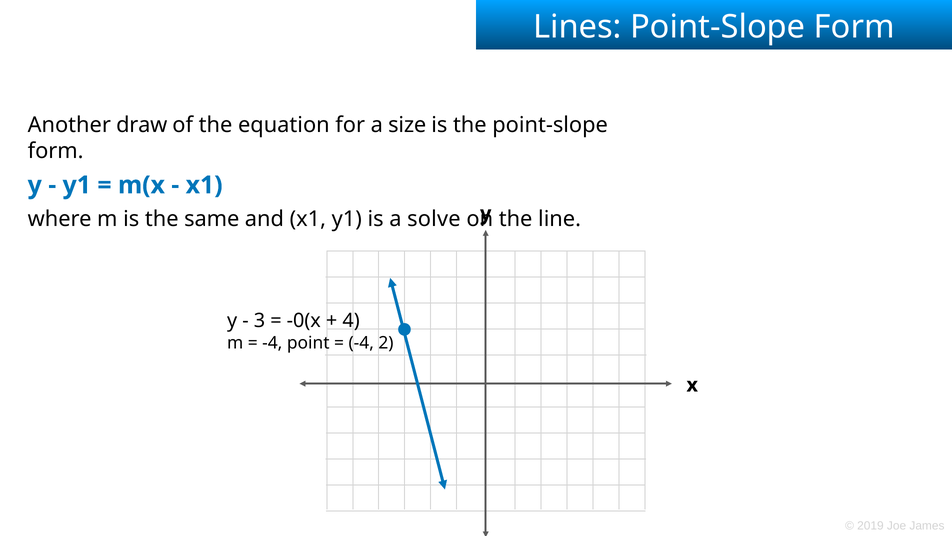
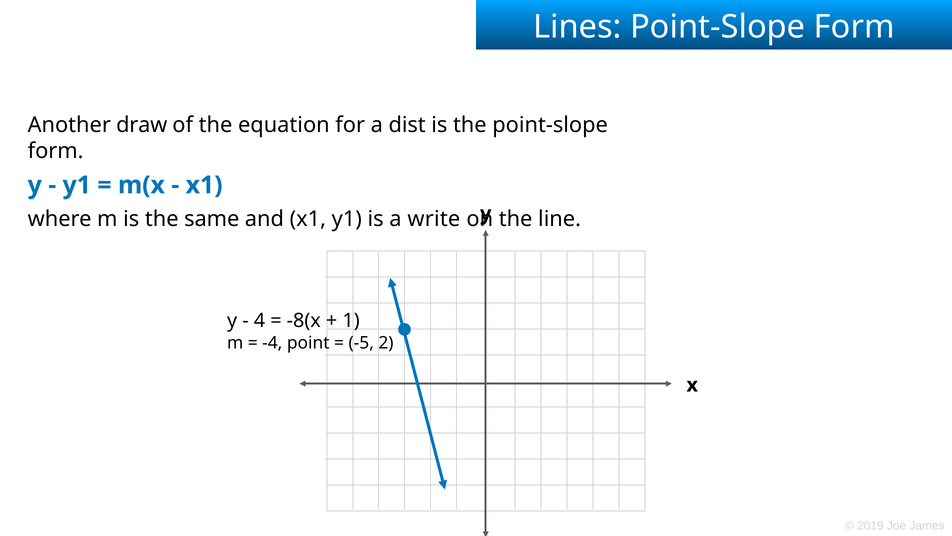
size: size -> dist
solve: solve -> write
3: 3 -> 4
-0(x: -0(x -> -8(x
4: 4 -> 1
-4 at (361, 343): -4 -> -5
